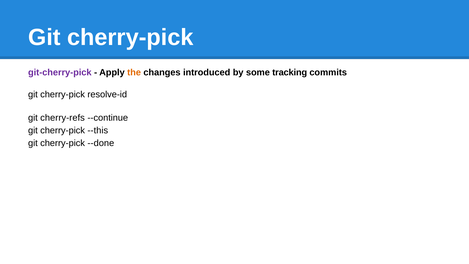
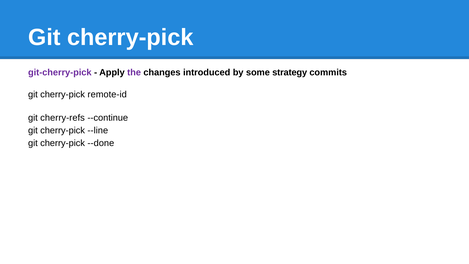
the colour: orange -> purple
tracking: tracking -> strategy
resolve-id: resolve-id -> remote-id
--this: --this -> --line
